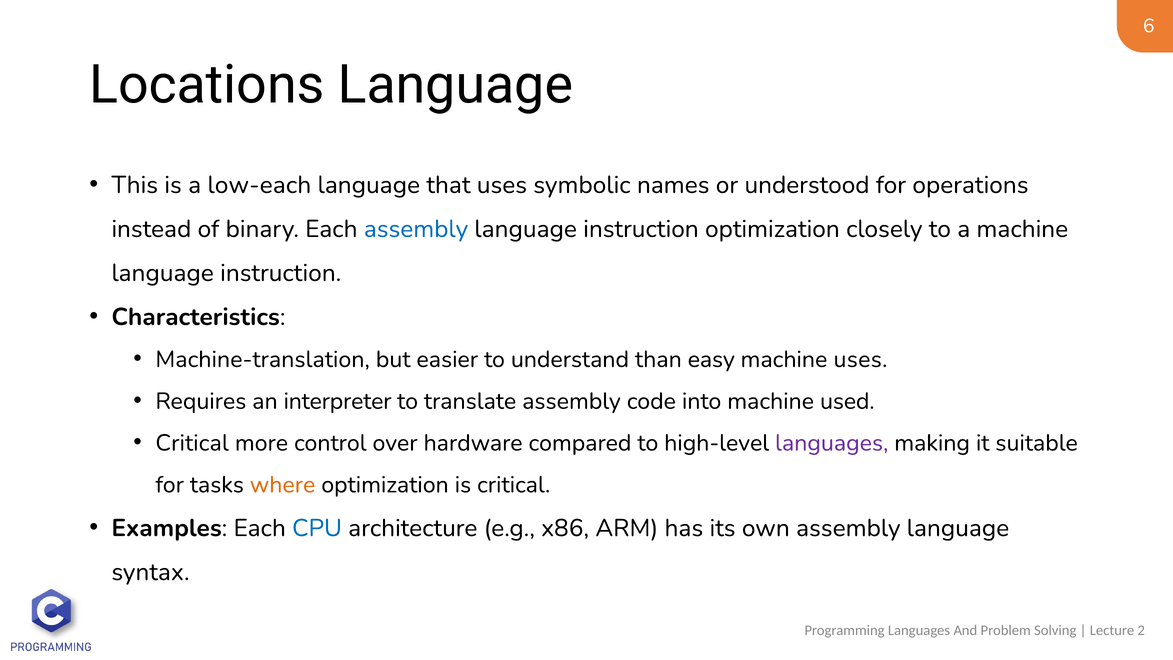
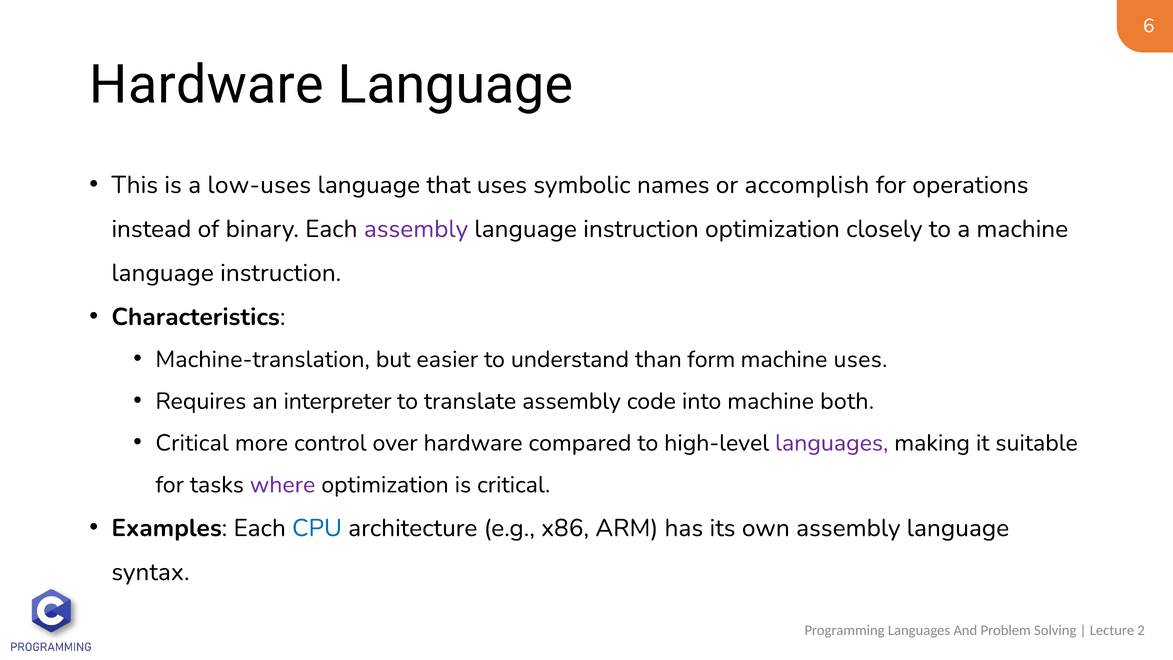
Locations at (207, 85): Locations -> Hardware
low-each: low-each -> low-uses
understood: understood -> accomplish
assembly at (416, 229) colour: blue -> purple
easy: easy -> form
used: used -> both
where colour: orange -> purple
